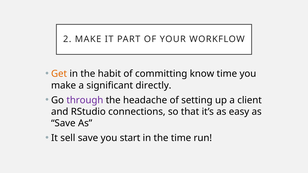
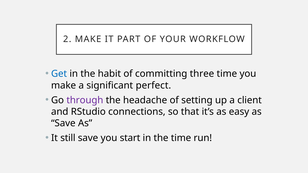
Get colour: orange -> blue
know: know -> three
directly: directly -> perfect
sell: sell -> still
